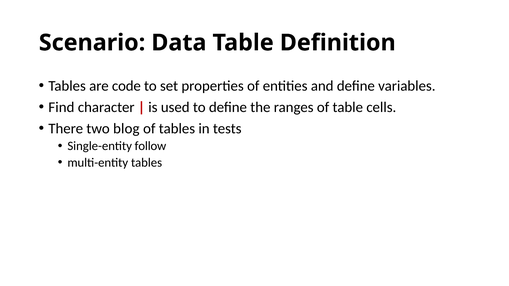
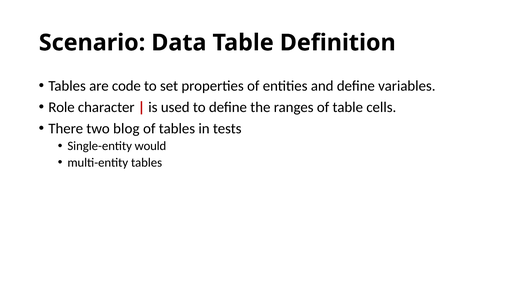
Find: Find -> Role
follow: follow -> would
